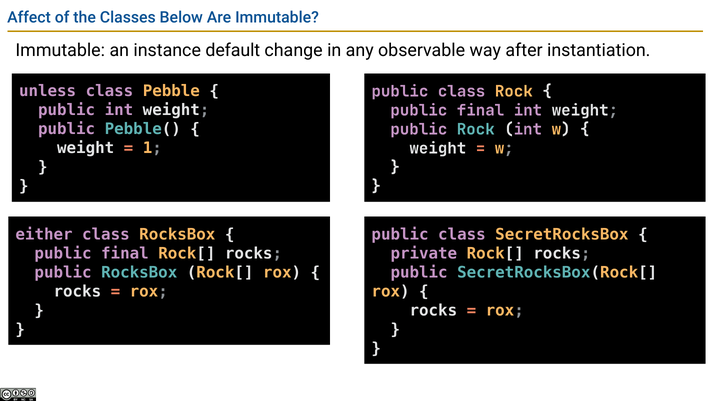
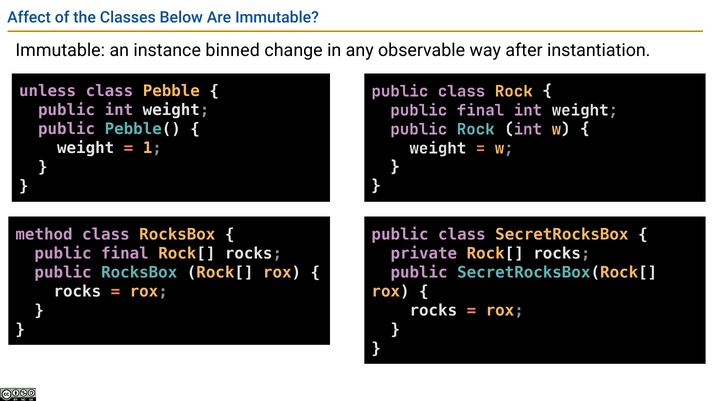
default: default -> binned
either: either -> method
